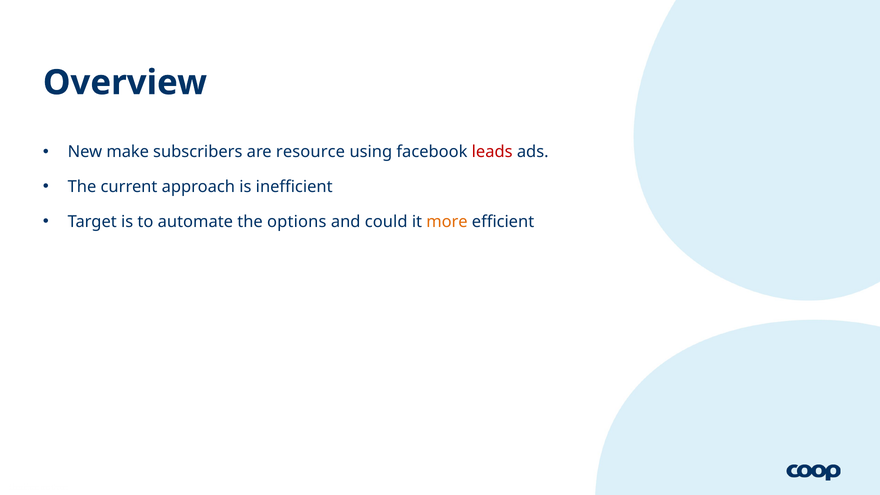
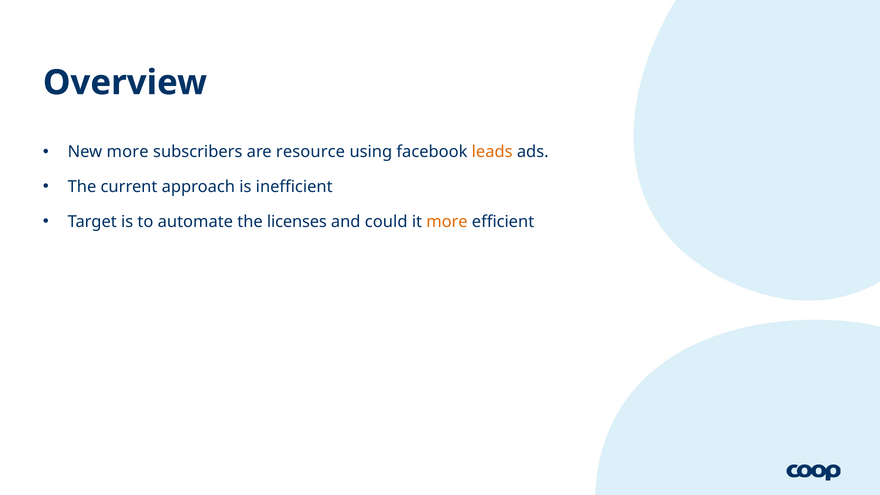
New make: make -> more
leads colour: red -> orange
options: options -> licenses
